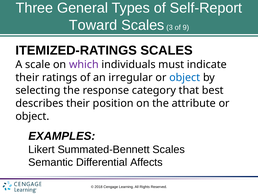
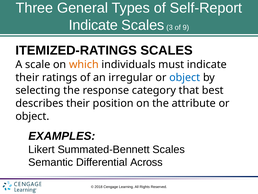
Toward at (93, 25): Toward -> Indicate
which colour: purple -> orange
Affects: Affects -> Across
